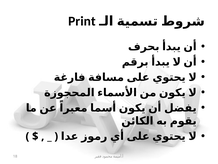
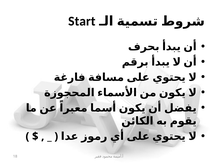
Print: Print -> Start
